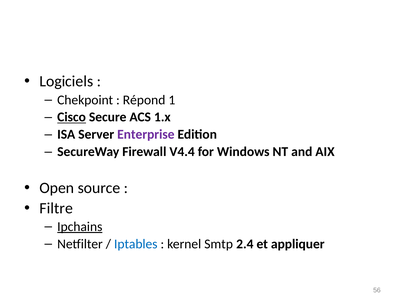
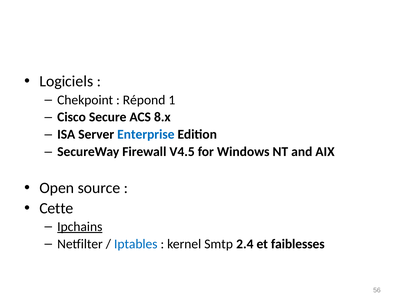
Cisco underline: present -> none
1.x: 1.x -> 8.x
Enterprise colour: purple -> blue
V4.4: V4.4 -> V4.5
Filtre: Filtre -> Cette
appliquer: appliquer -> faiblesses
